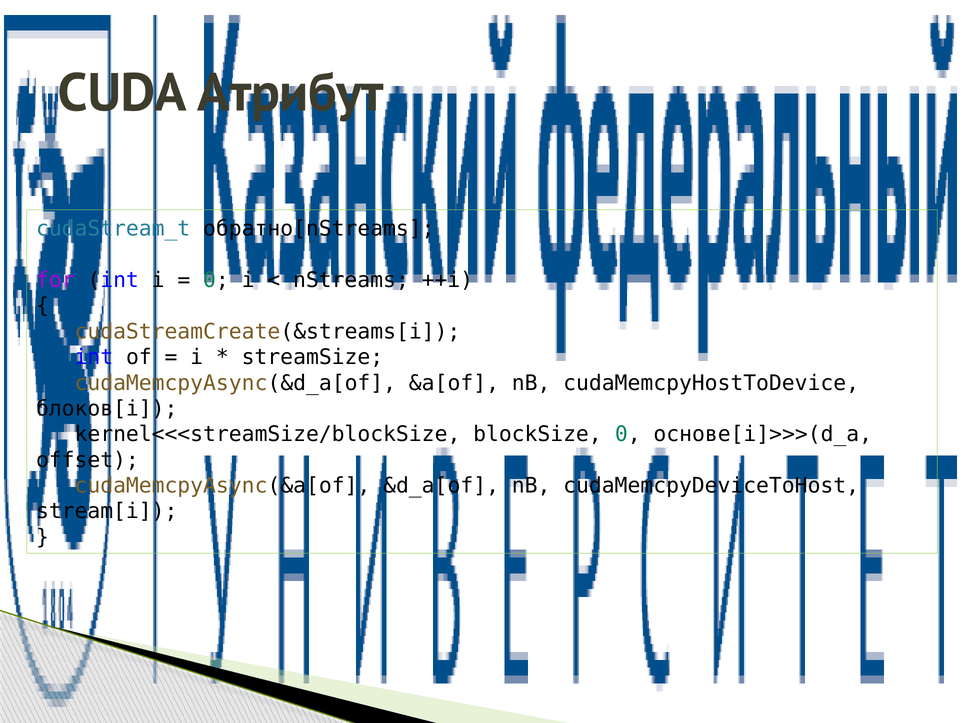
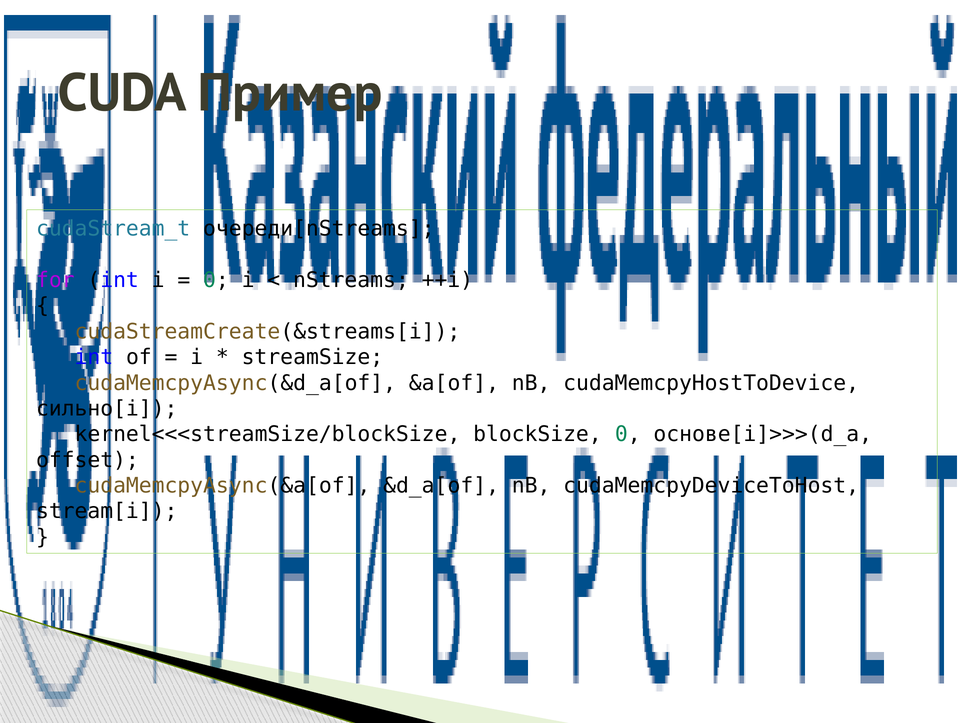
Атрибут: Атрибут -> Пример
обратно[nStreams: обратно[nStreams -> очереди[nStreams
блоков[i: блоков[i -> сильно[i
